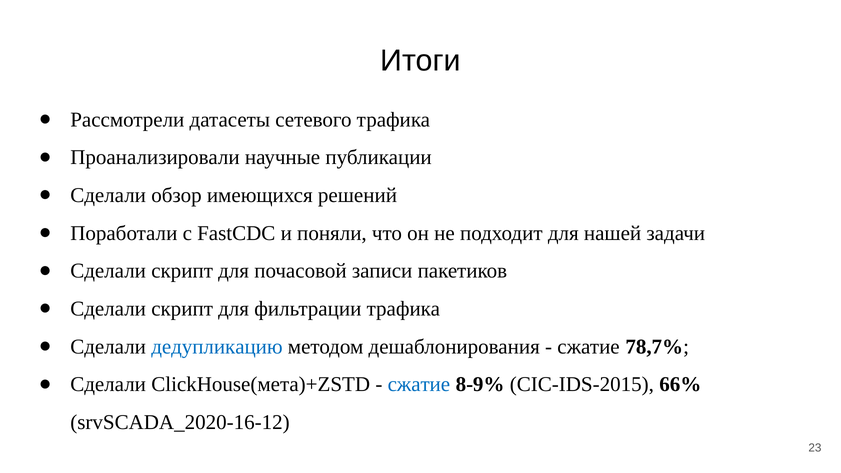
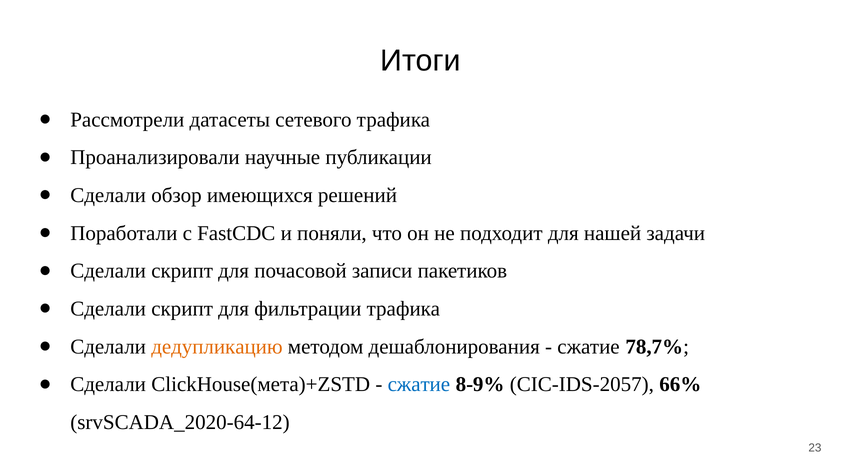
дедупликацию colour: blue -> orange
CIC-IDS-2015: CIC-IDS-2015 -> CIC-IDS-2057
srvSCADA_2020-16-12: srvSCADA_2020-16-12 -> srvSCADA_2020-64-12
